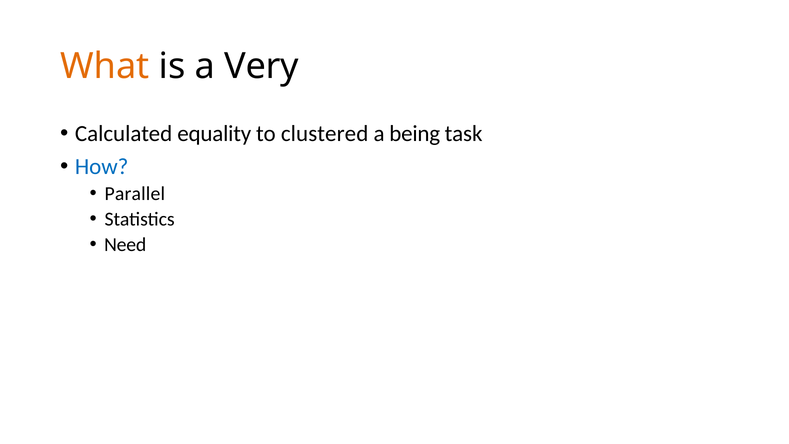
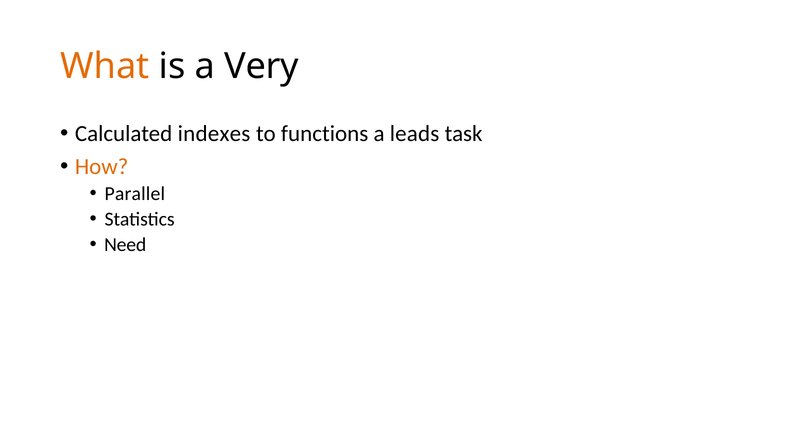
equality: equality -> indexes
clustered: clustered -> functions
being: being -> leads
How colour: blue -> orange
